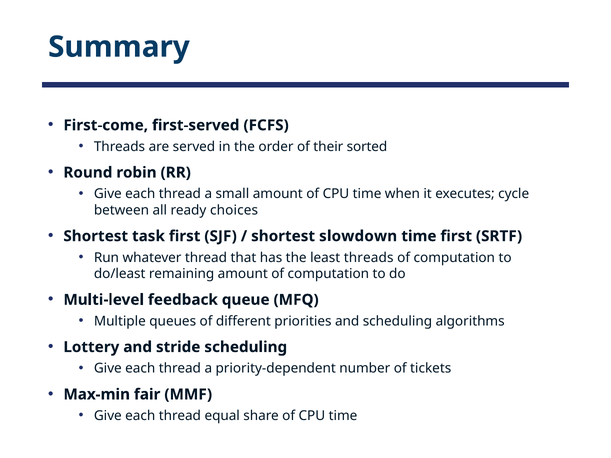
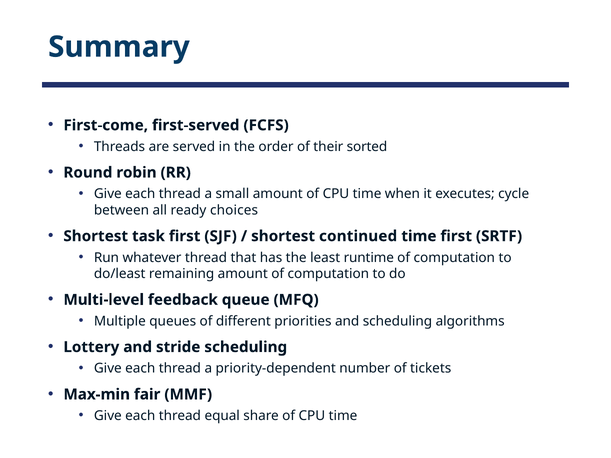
slowdown: slowdown -> continued
least threads: threads -> runtime
